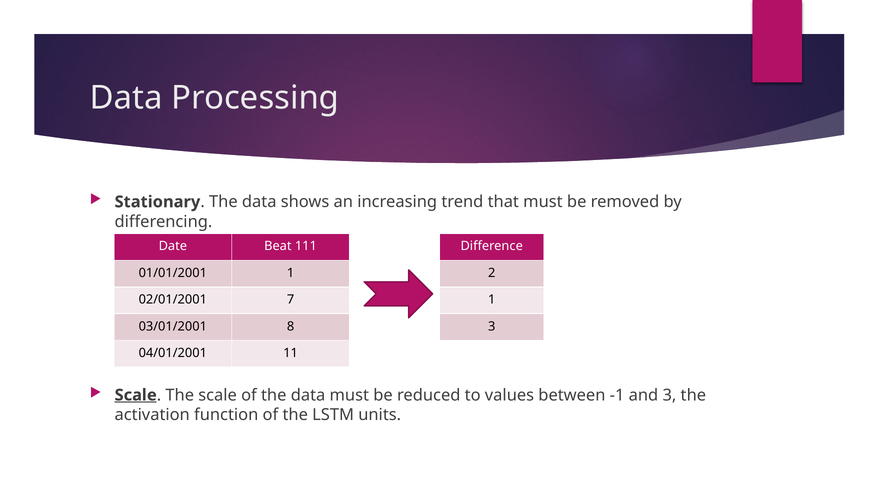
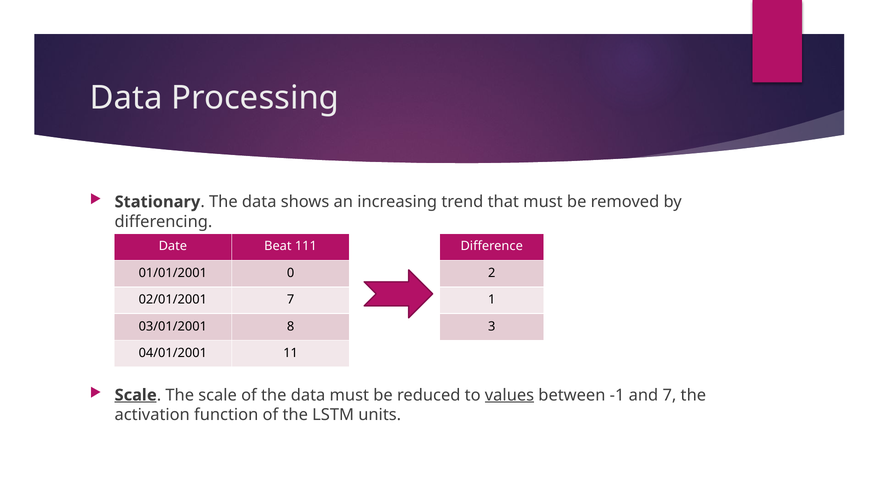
01/01/2001 1: 1 -> 0
values underline: none -> present
and 3: 3 -> 7
